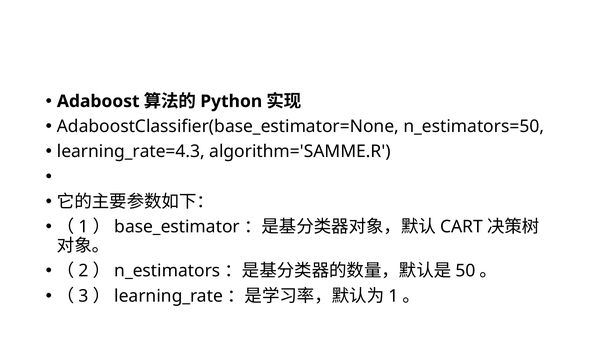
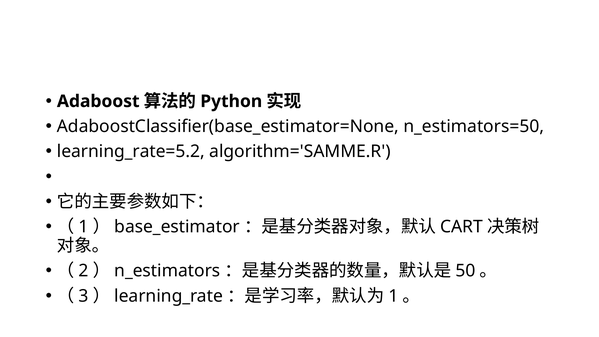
learning_rate=4.3: learning_rate=4.3 -> learning_rate=5.2
